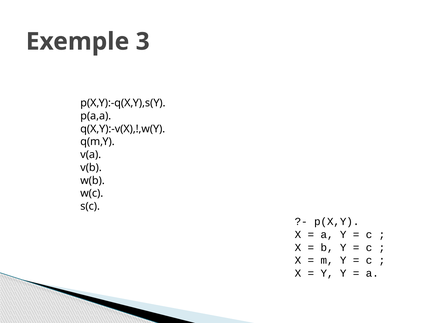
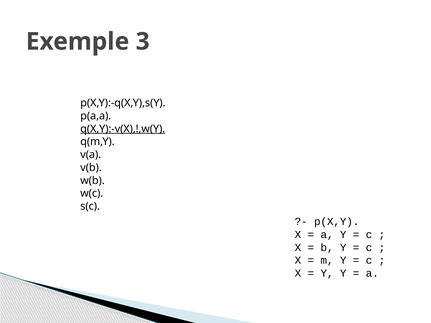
q(X,Y):-v(X),!,w(Y underline: none -> present
